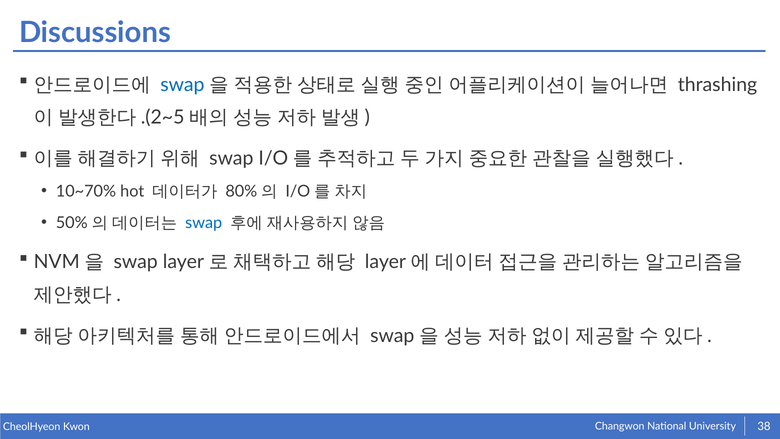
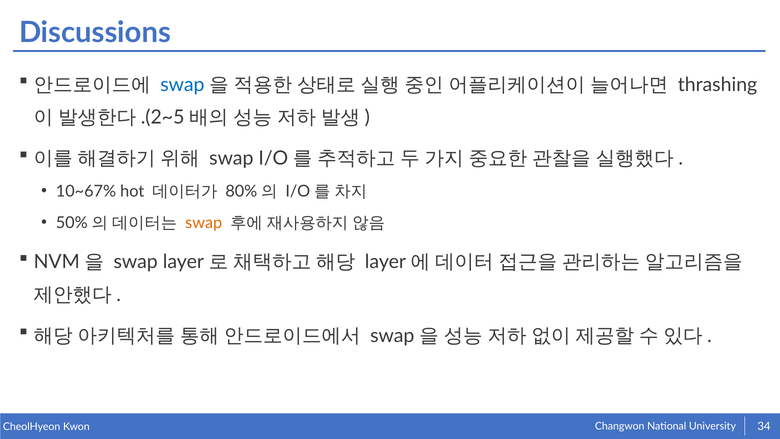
10~70%: 10~70% -> 10~67%
swap at (204, 223) colour: blue -> orange
38: 38 -> 34
